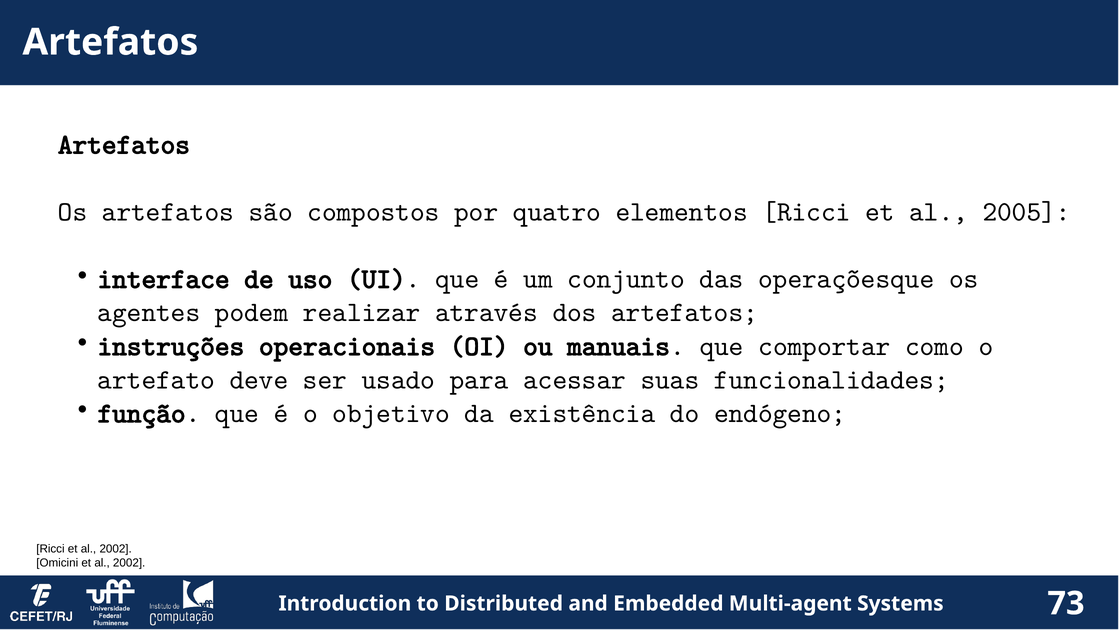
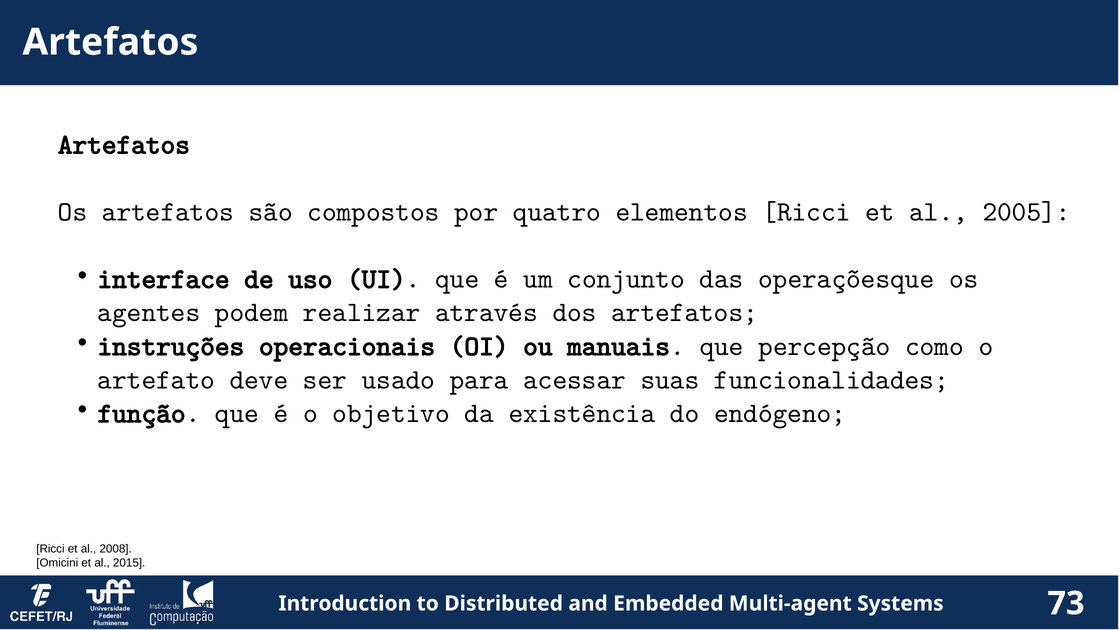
comportar: comportar -> percepção
Ricci et al 2002: 2002 -> 2008
Omicini et al 2002: 2002 -> 2015
